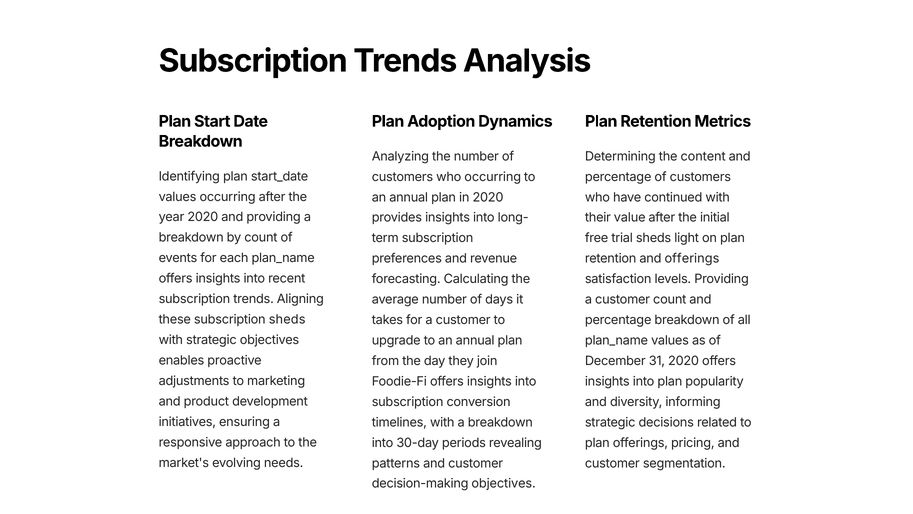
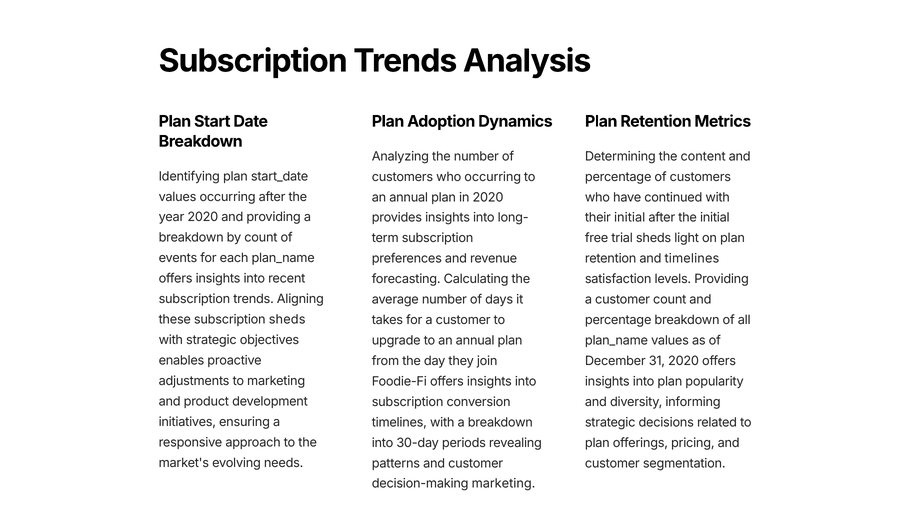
their value: value -> initial
and offerings: offerings -> timelines
decision-making objectives: objectives -> marketing
